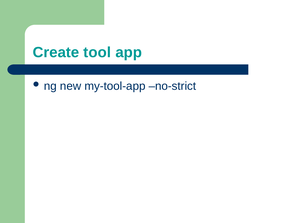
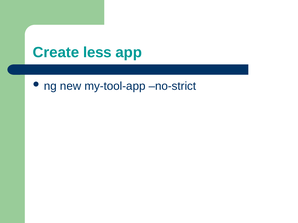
tool: tool -> less
